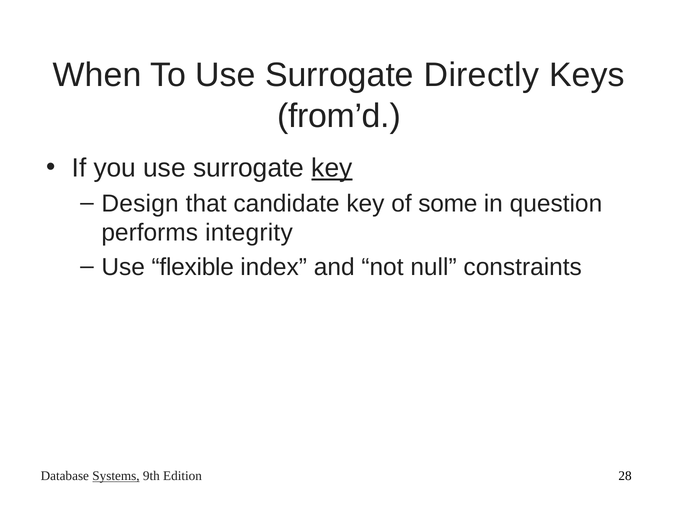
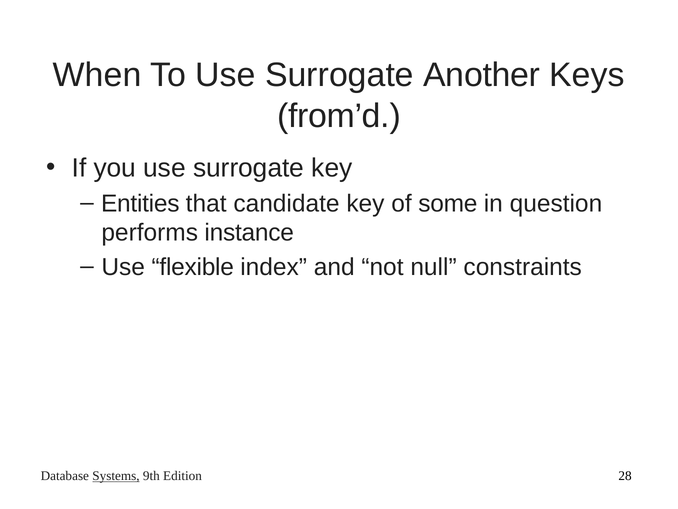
Directly: Directly -> Another
key at (332, 168) underline: present -> none
Design: Design -> Entities
integrity: integrity -> instance
